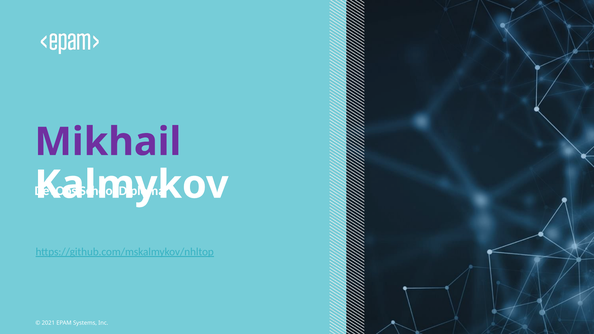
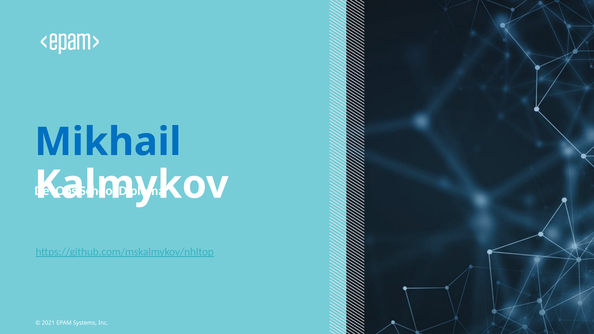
Mikhail colour: purple -> blue
